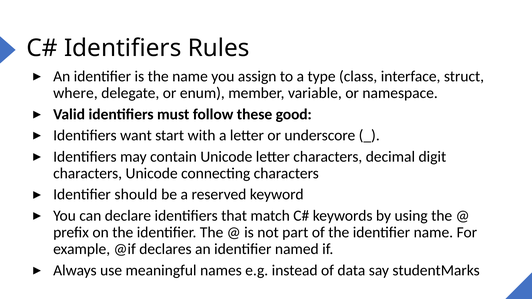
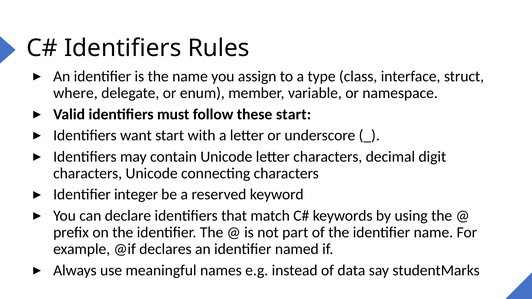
these good: good -> start
should: should -> integer
